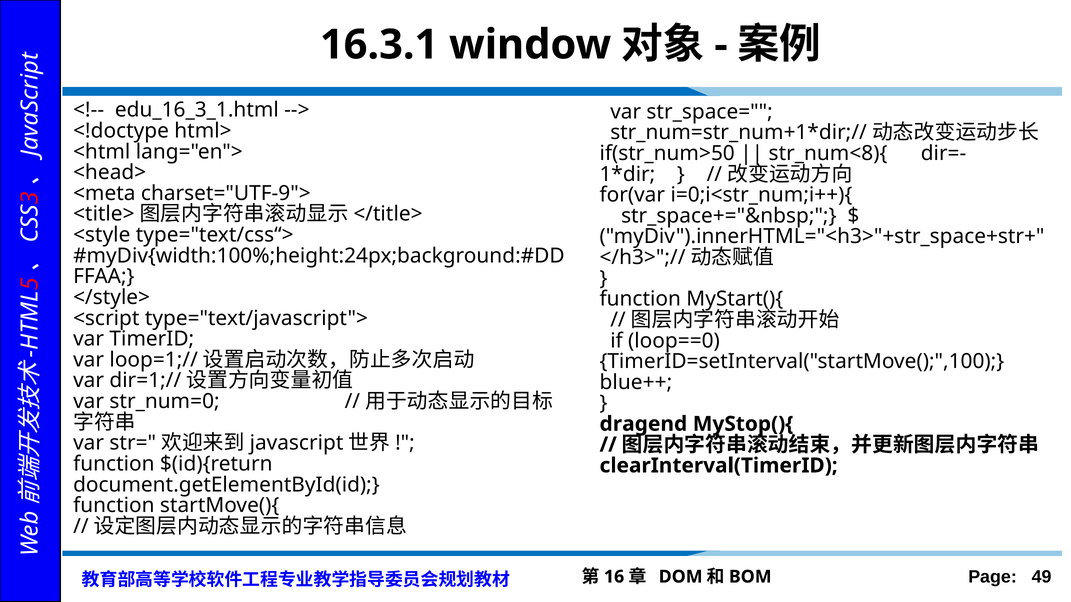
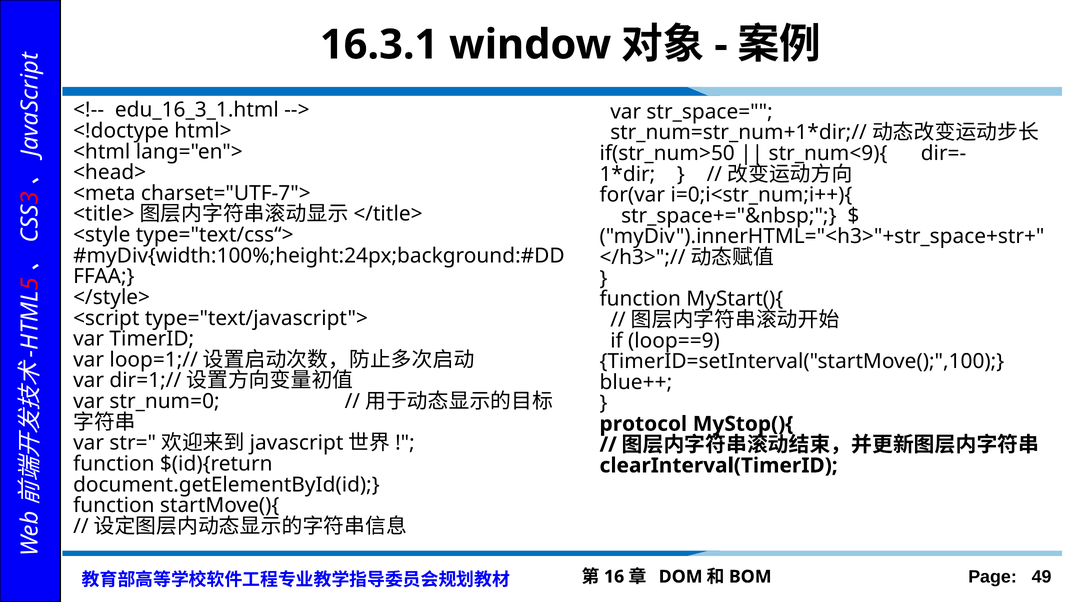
str_num<8){: str_num<8){ -> str_num<9){
charset="UTF-9">: charset="UTF-9"> -> charset="UTF-7">
loop==0: loop==0 -> loop==9
dragend: dragend -> protocol
